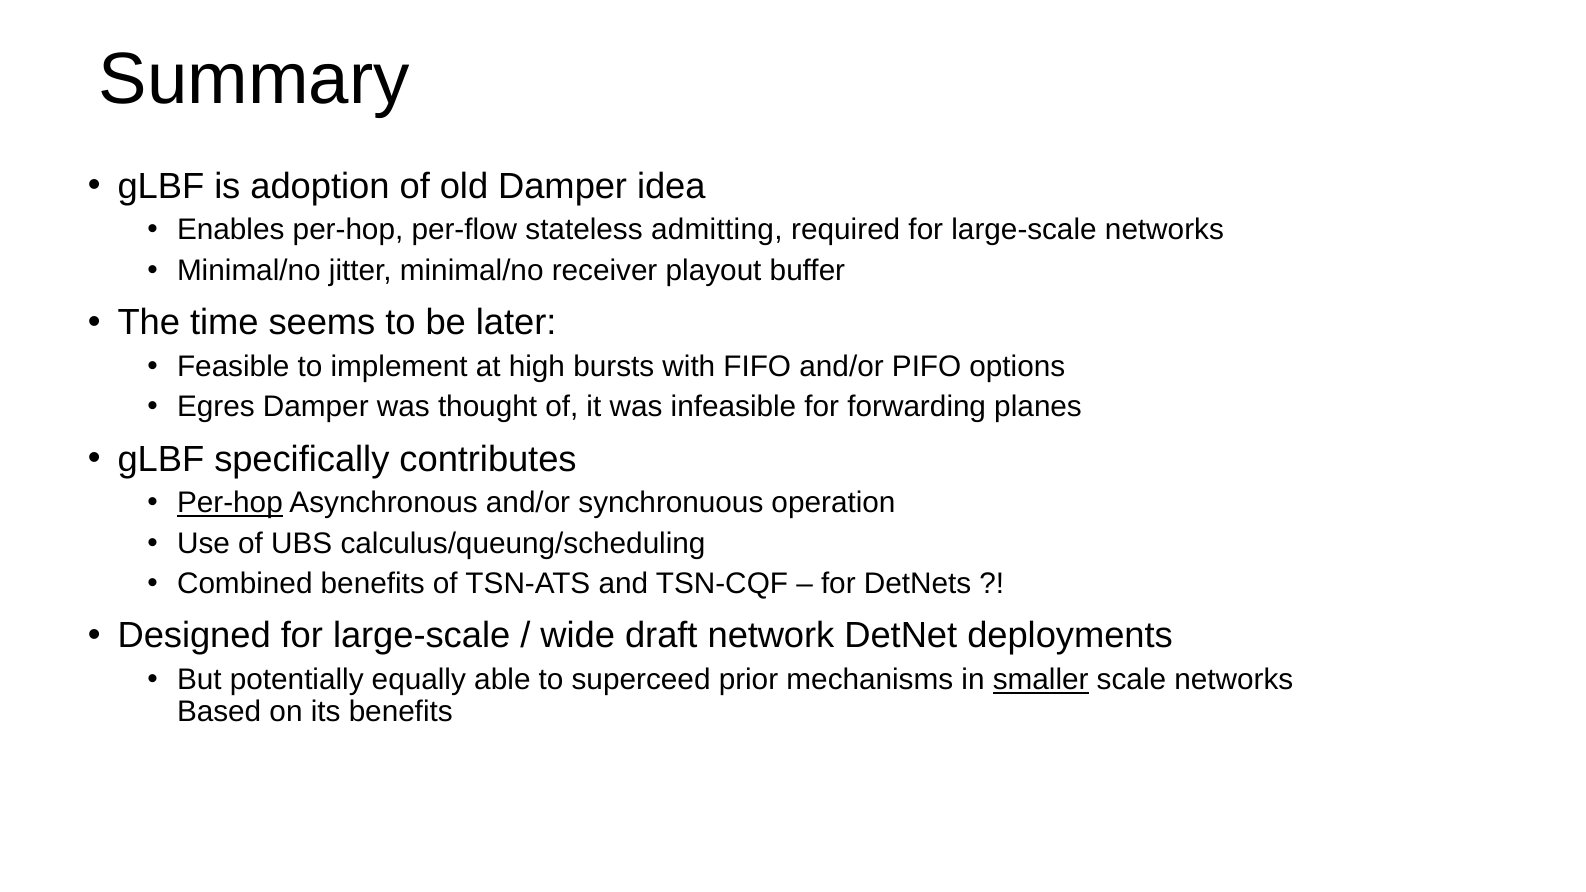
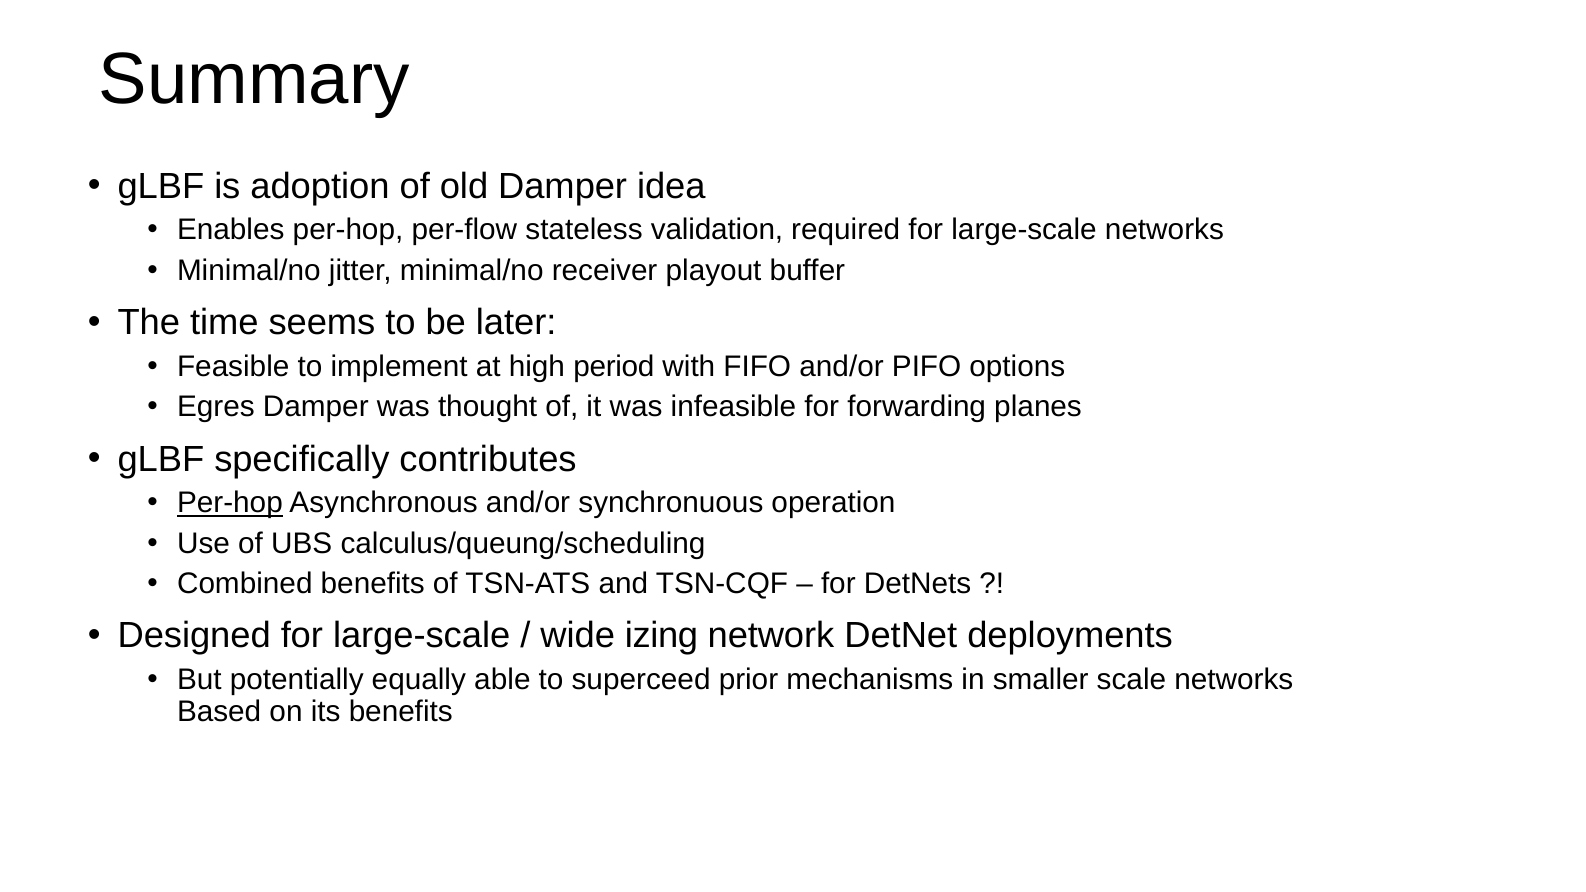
admitting: admitting -> validation
bursts: bursts -> period
draft: draft -> izing
smaller underline: present -> none
